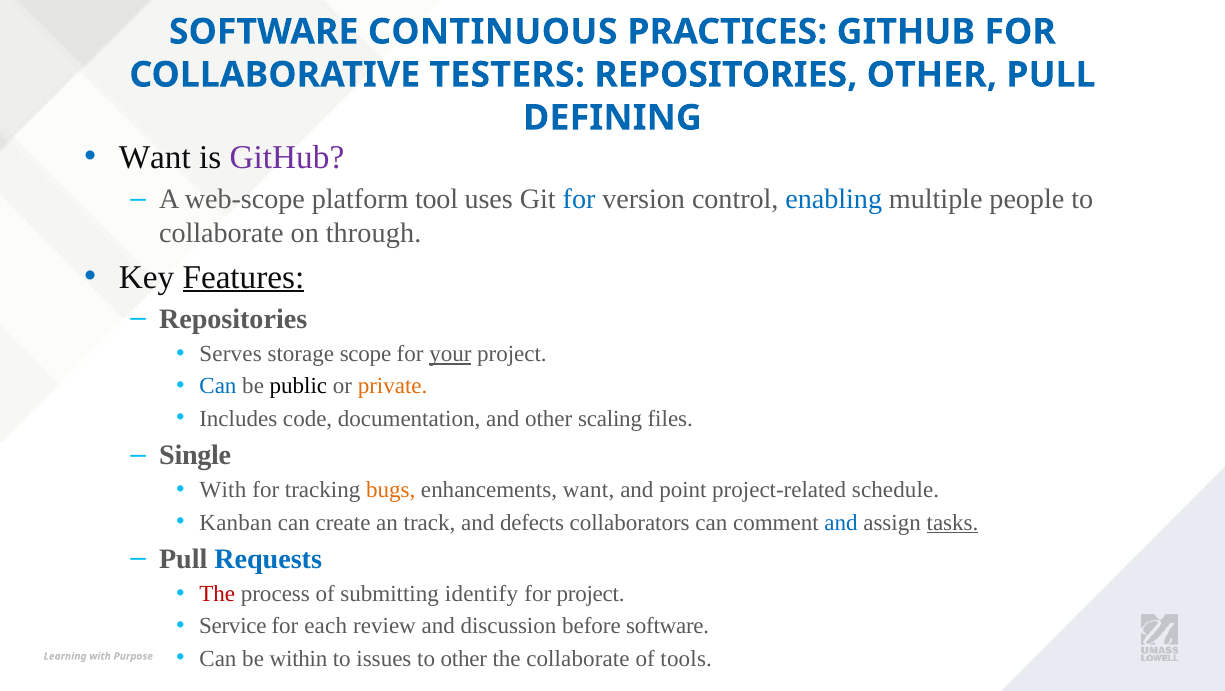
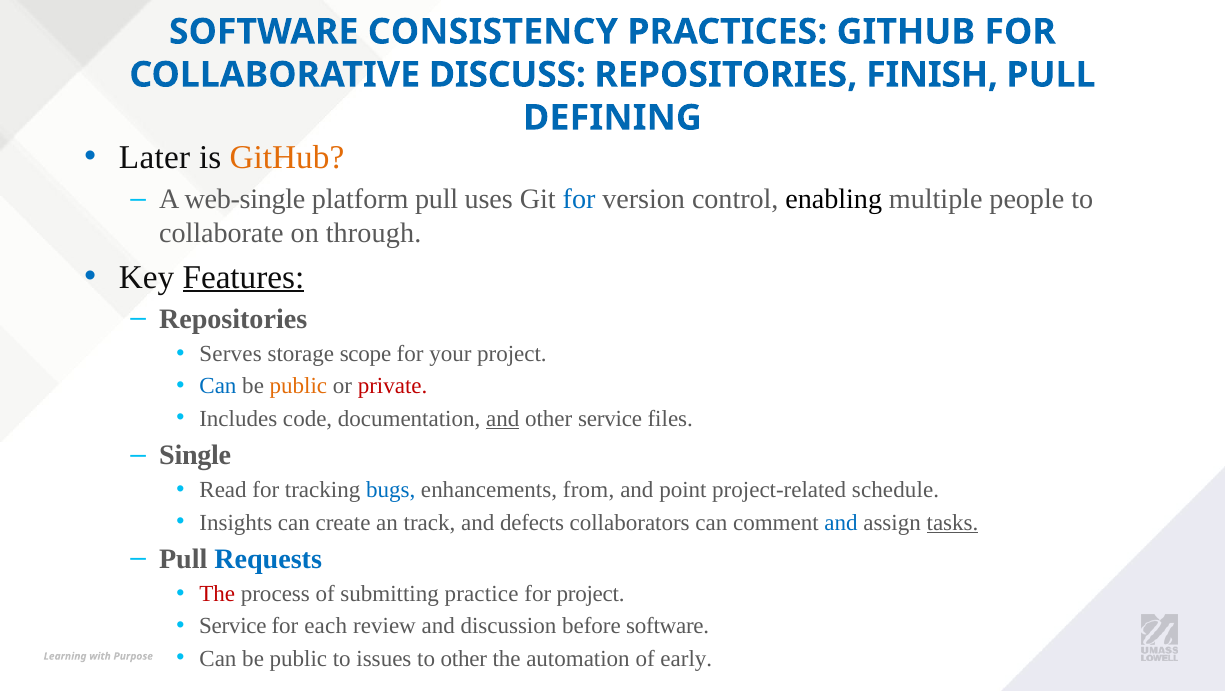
CONTINUOUS: CONTINUOUS -> CONSISTENCY
TESTERS: TESTERS -> DISCUSS
REPOSITORIES OTHER: OTHER -> FINISH
Want at (155, 157): Want -> Later
GitHub at (287, 157) colour: purple -> orange
web-scope: web-scope -> web-single
platform tool: tool -> pull
enabling colour: blue -> black
your underline: present -> none
public at (298, 386) colour: black -> orange
private colour: orange -> red
and at (503, 418) underline: none -> present
other scaling: scaling -> service
With at (223, 490): With -> Read
bugs colour: orange -> blue
enhancements want: want -> from
Kanban: Kanban -> Insights
identify: identify -> practice
within at (299, 658): within -> public
the collaborate: collaborate -> automation
tools: tools -> early
